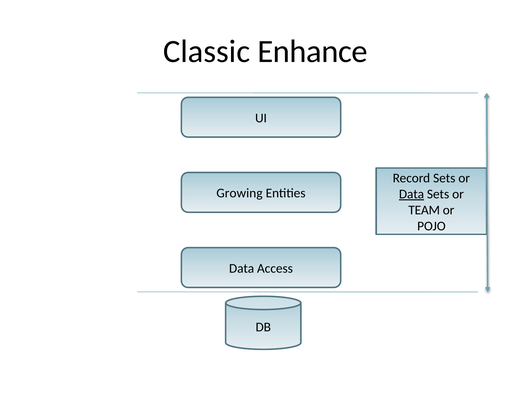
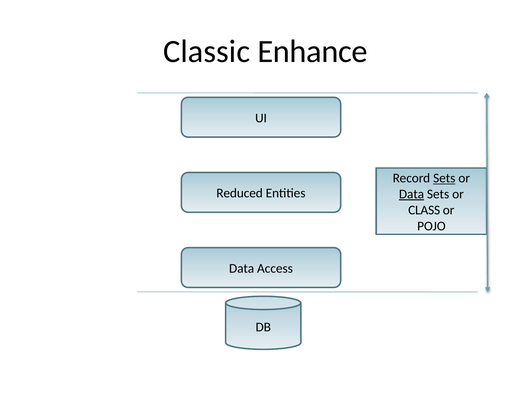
Sets at (444, 178) underline: none -> present
Growing: Growing -> Reduced
TEAM: TEAM -> CLASS
